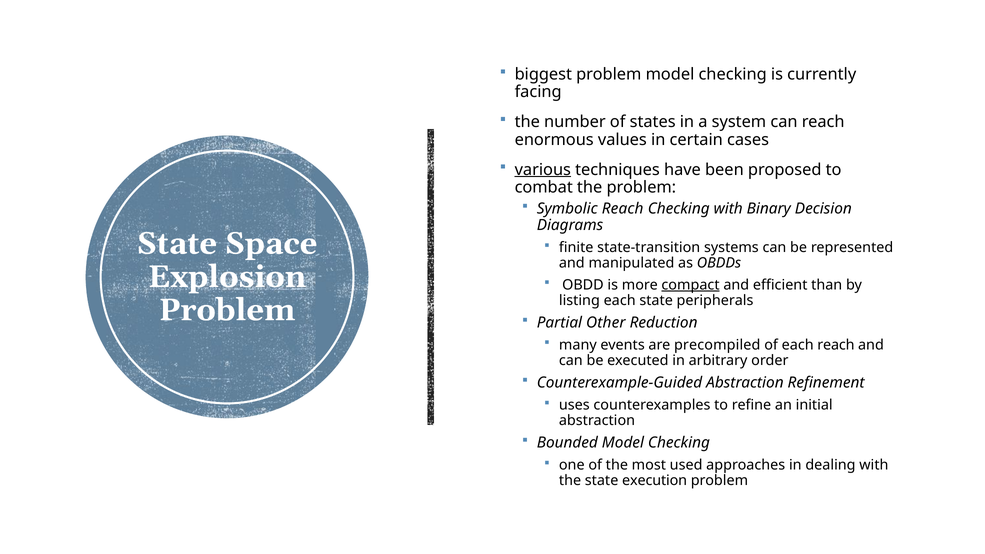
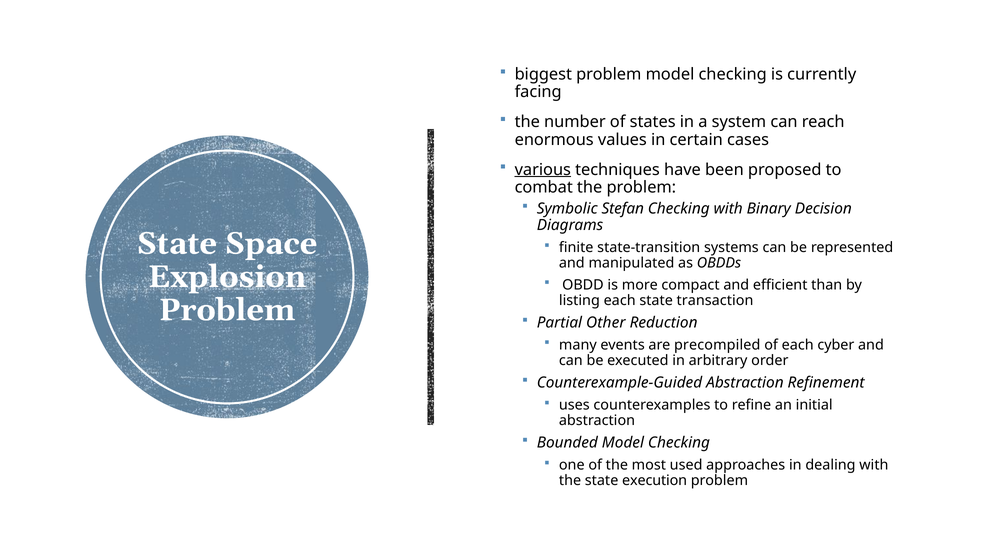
Symbolic Reach: Reach -> Stefan
compact underline: present -> none
peripherals: peripherals -> transaction
each reach: reach -> cyber
